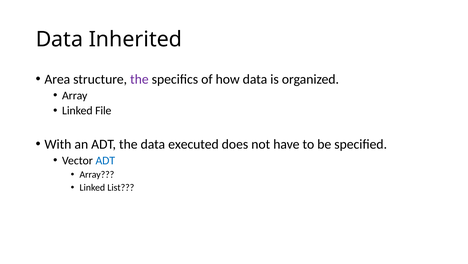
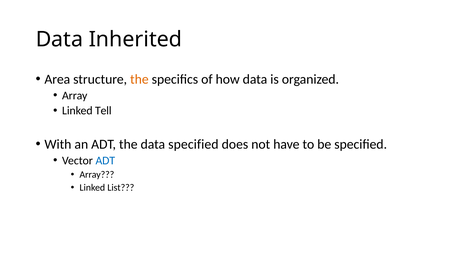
the at (139, 79) colour: purple -> orange
File: File -> Tell
data executed: executed -> specified
